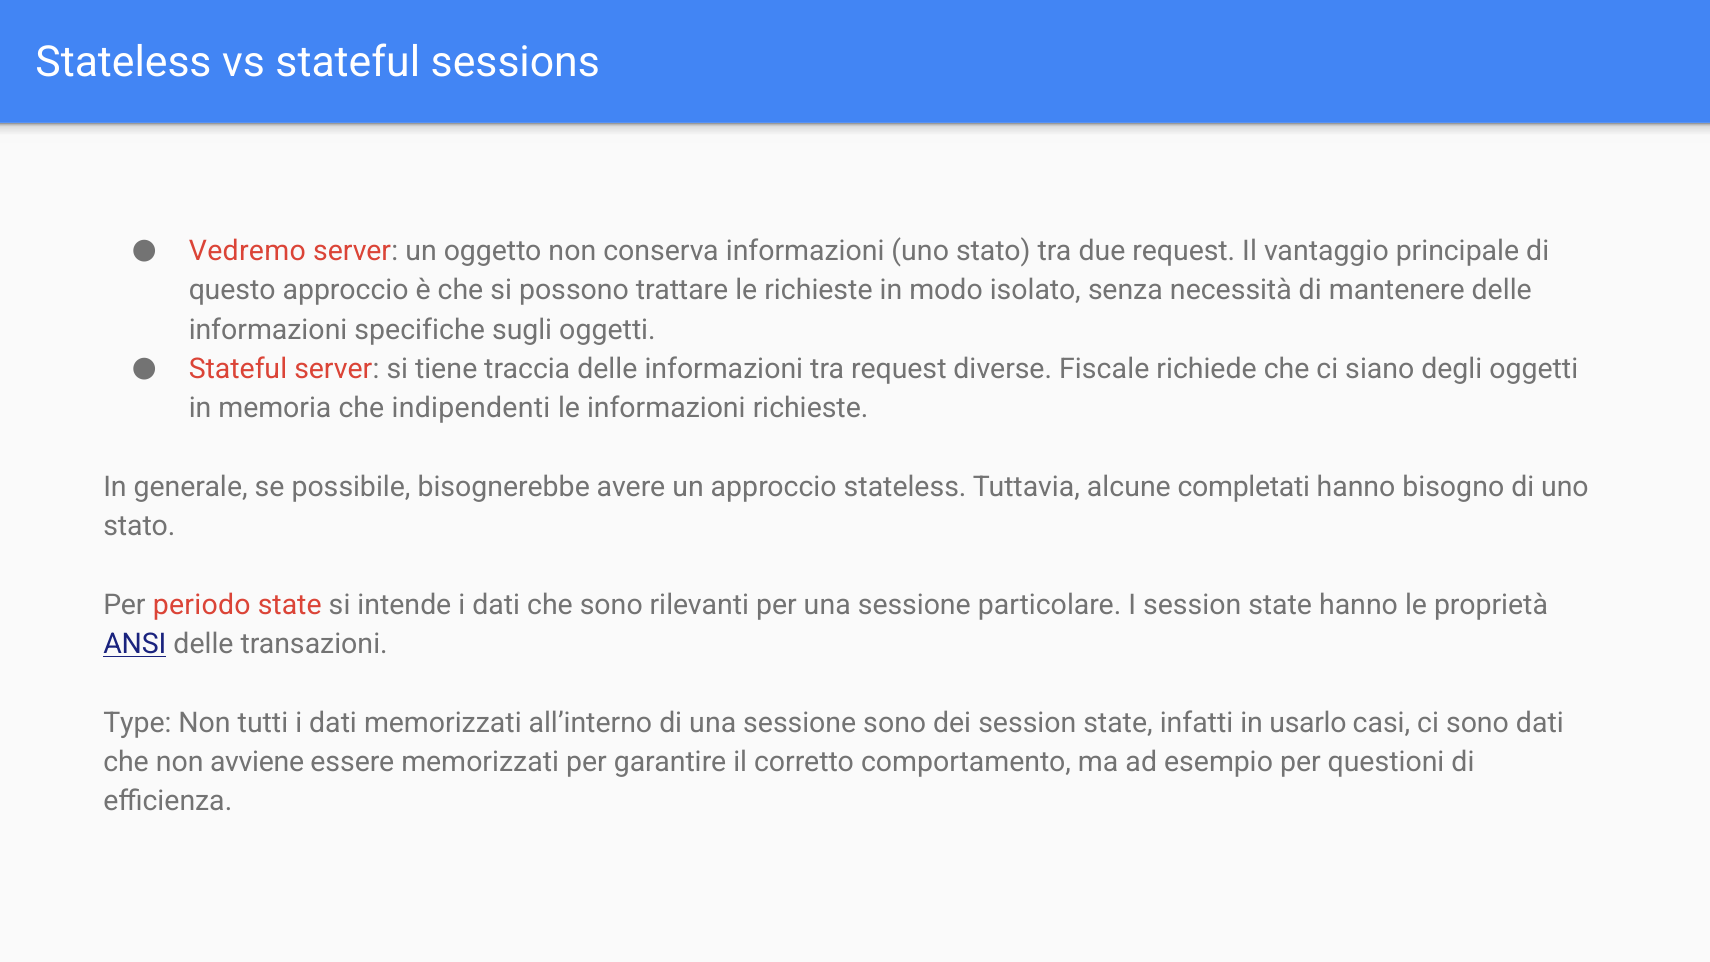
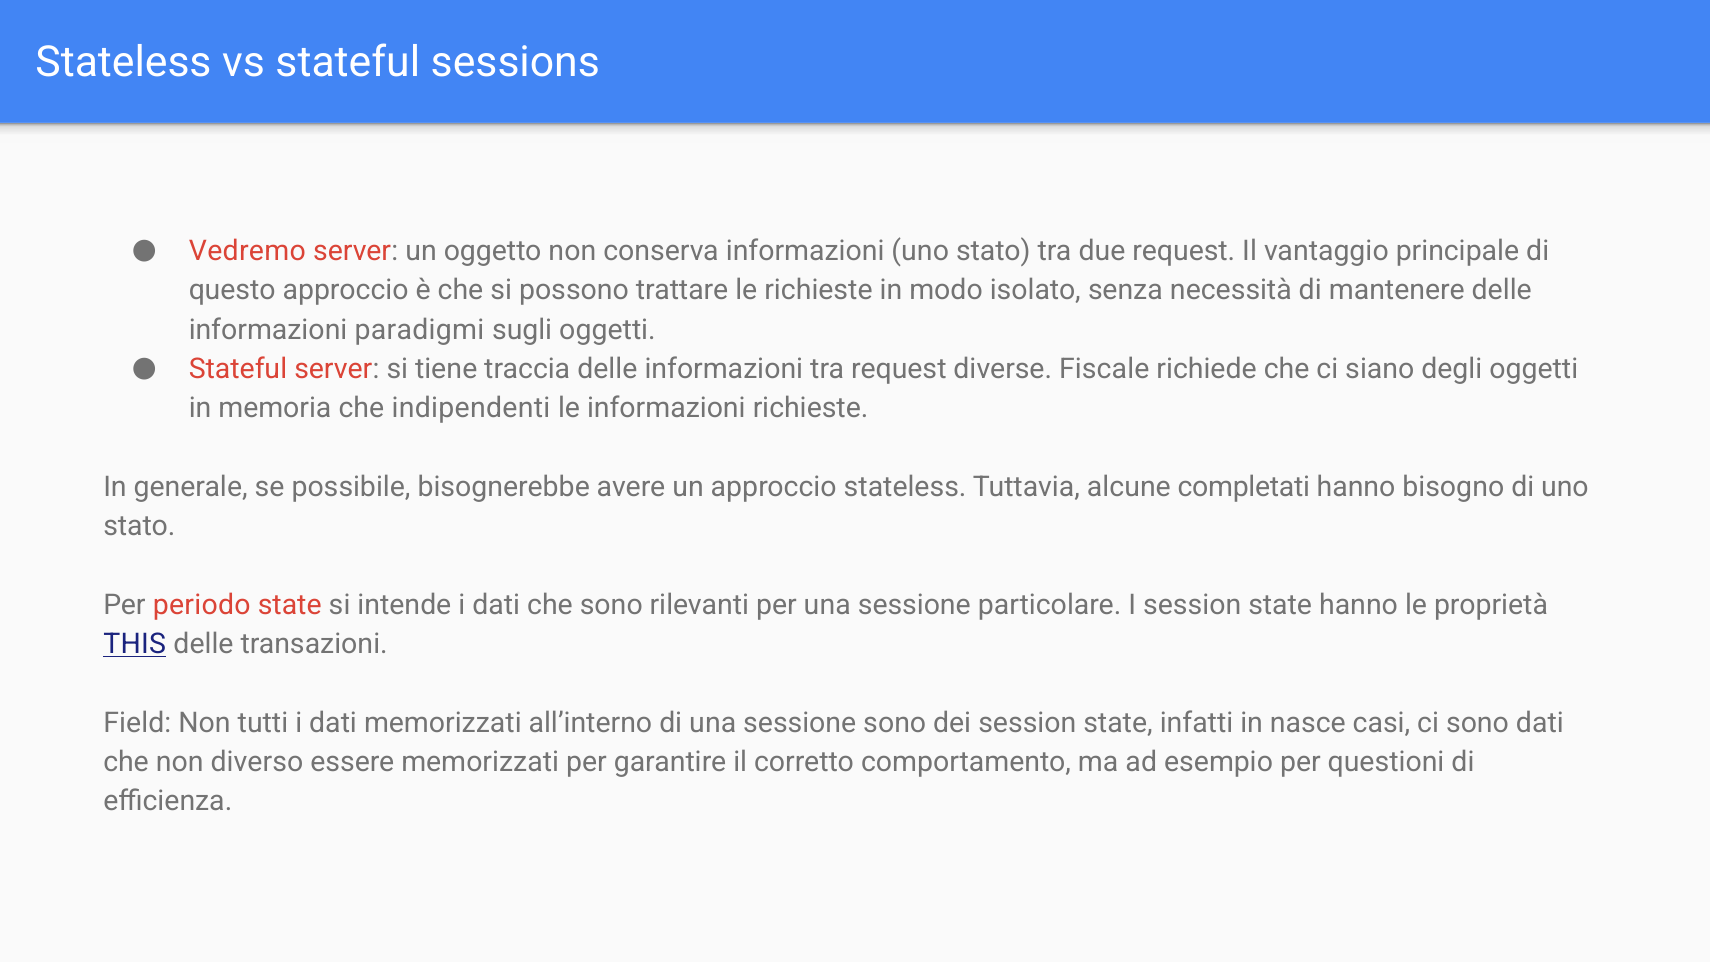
specifiche: specifiche -> paradigmi
ANSI: ANSI -> THIS
Type: Type -> Field
usarlo: usarlo -> nasce
avviene: avviene -> diverso
